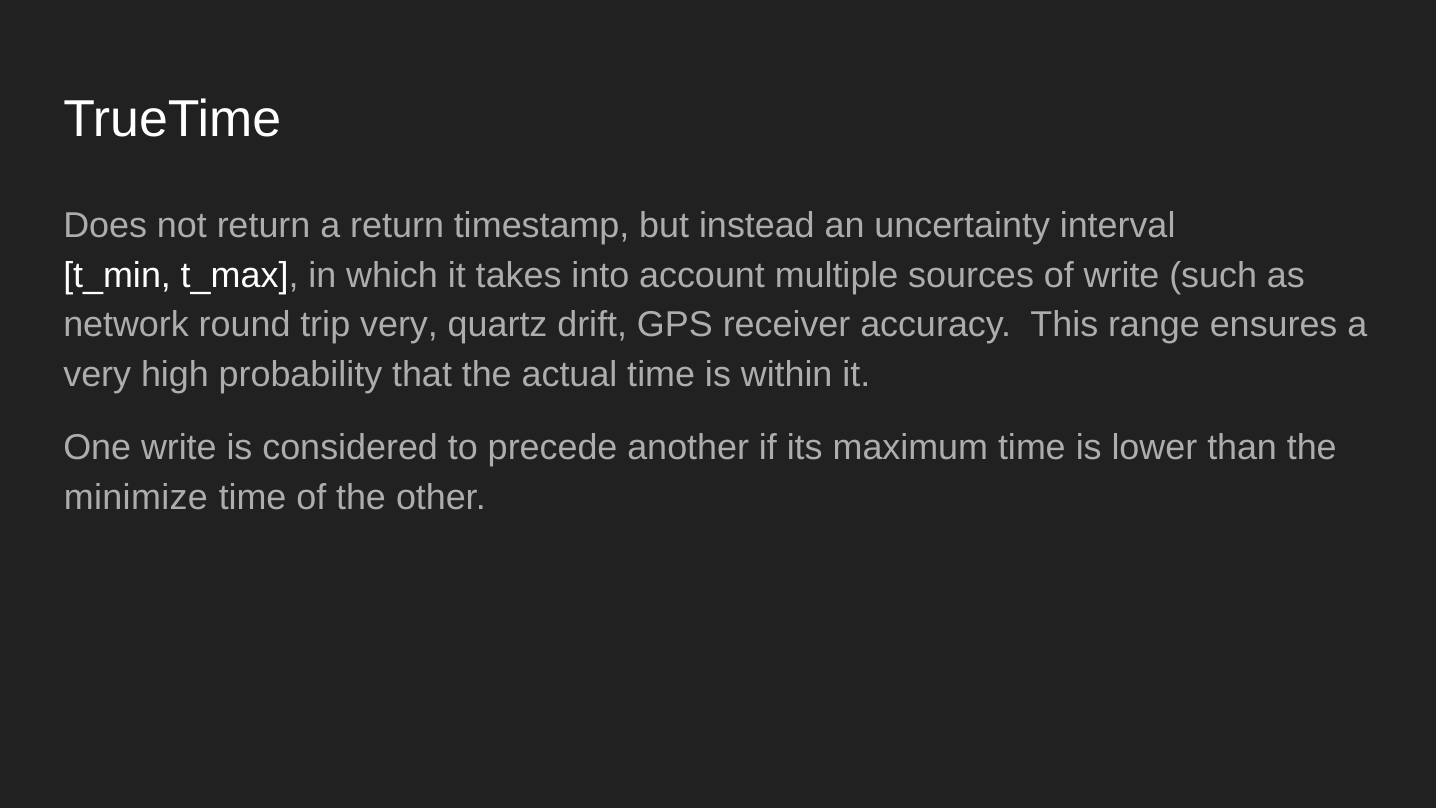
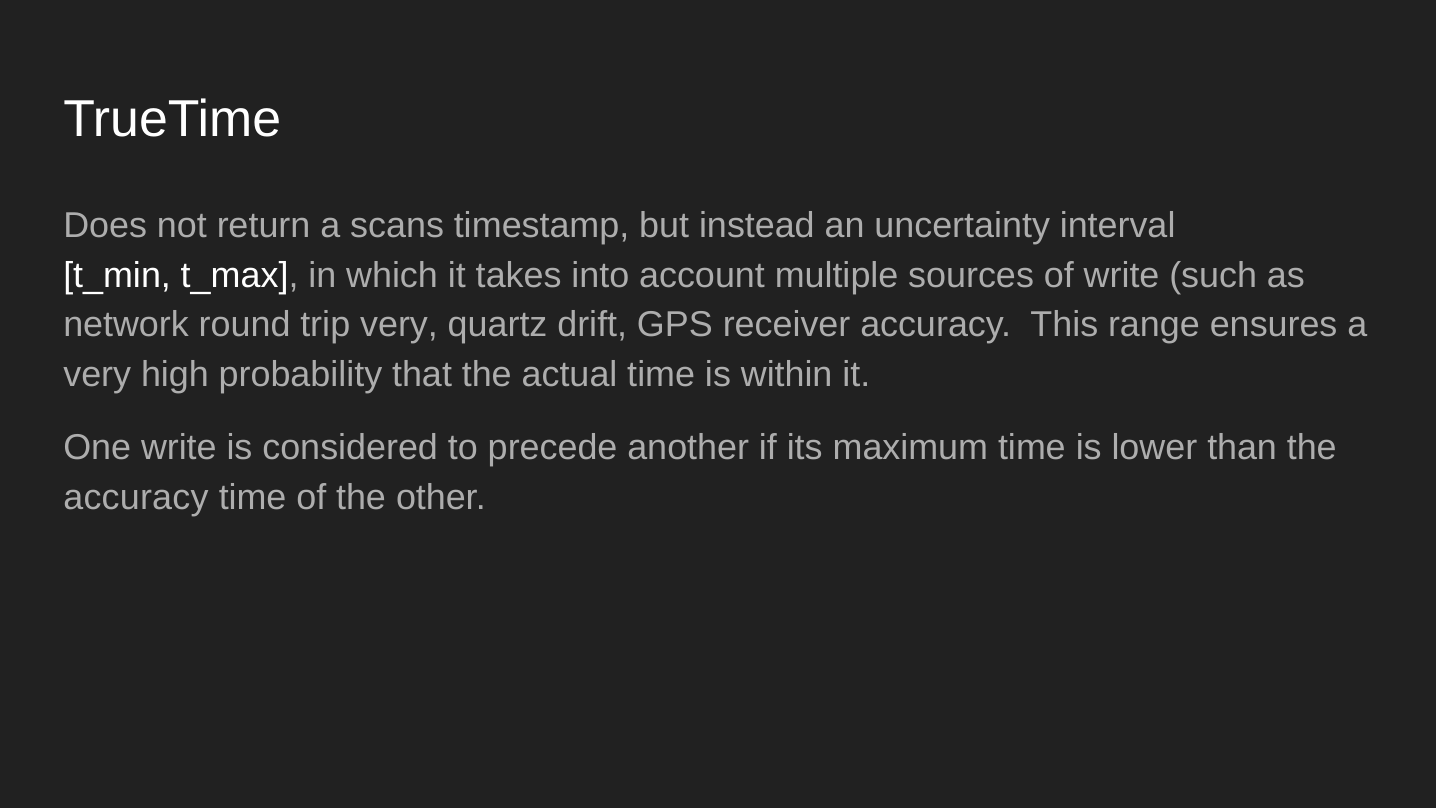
a return: return -> scans
minimize at (136, 497): minimize -> accuracy
